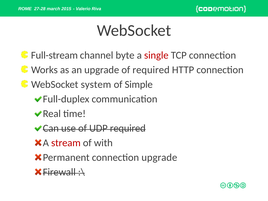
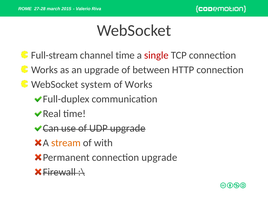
channel byte: byte -> time
of required: required -> between
of Simple: Simple -> Works
UDP required: required -> upgrade
stream colour: red -> orange
